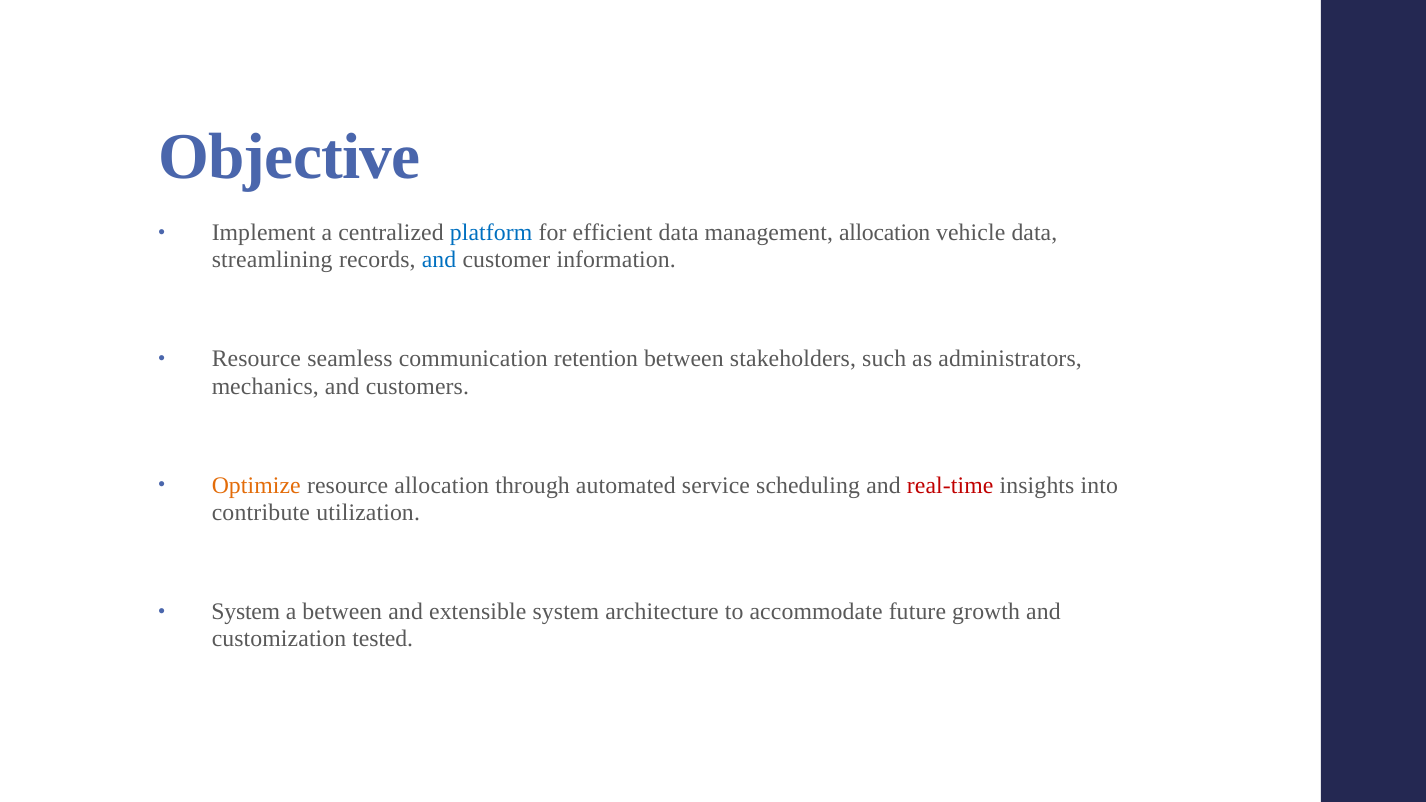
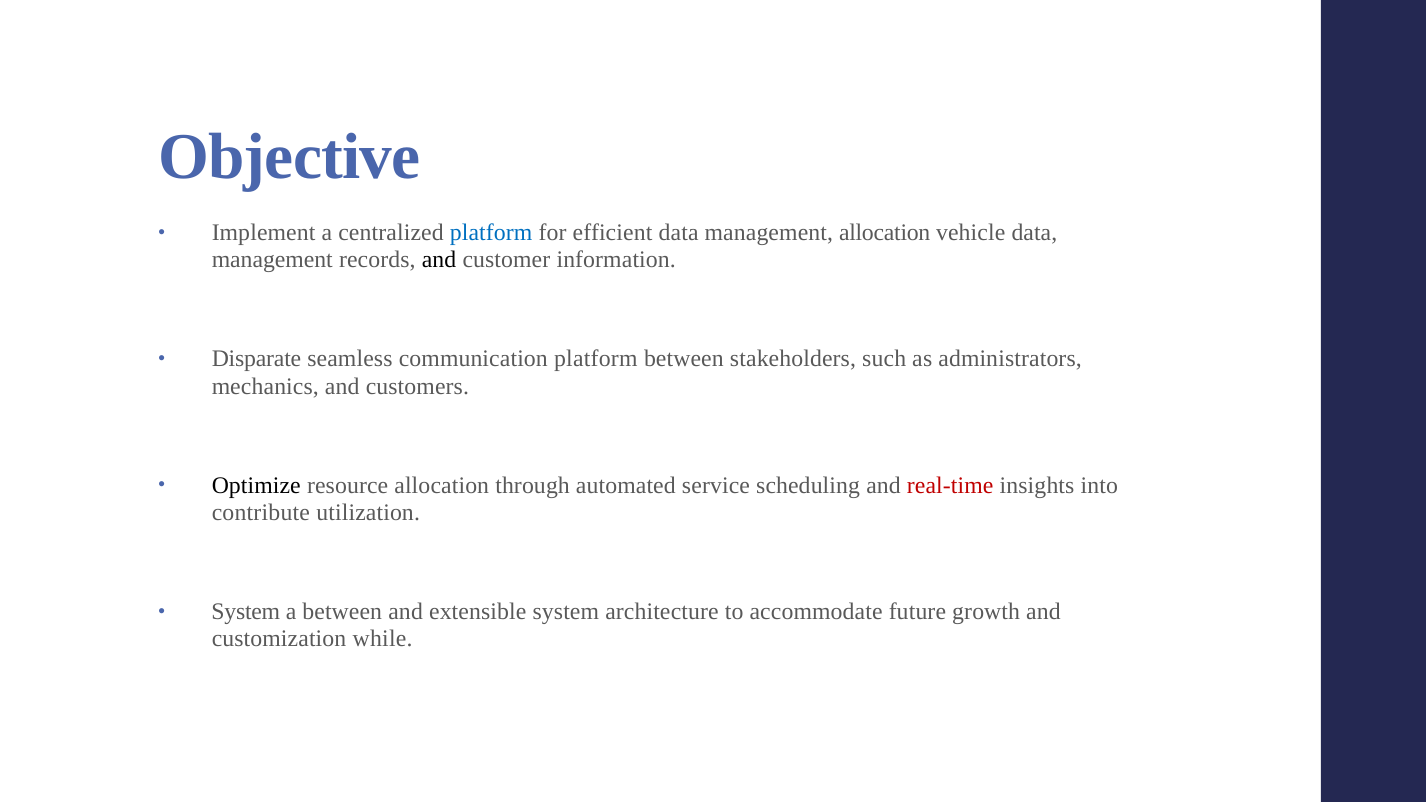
streamlining at (272, 260): streamlining -> management
and at (439, 260) colour: blue -> black
Resource at (256, 359): Resource -> Disparate
communication retention: retention -> platform
Optimize colour: orange -> black
tested: tested -> while
